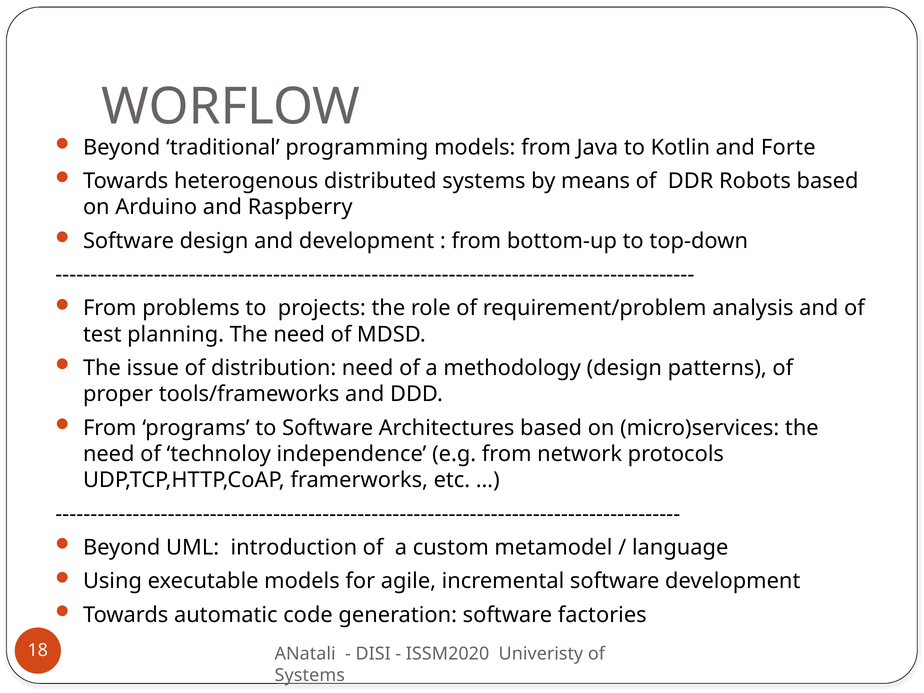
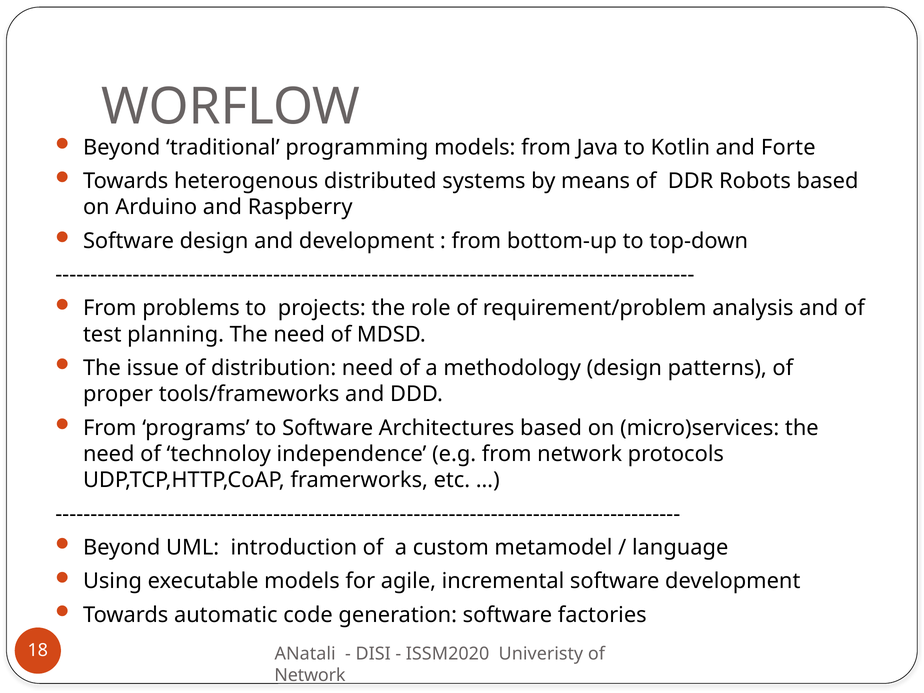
Systems at (310, 675): Systems -> Network
